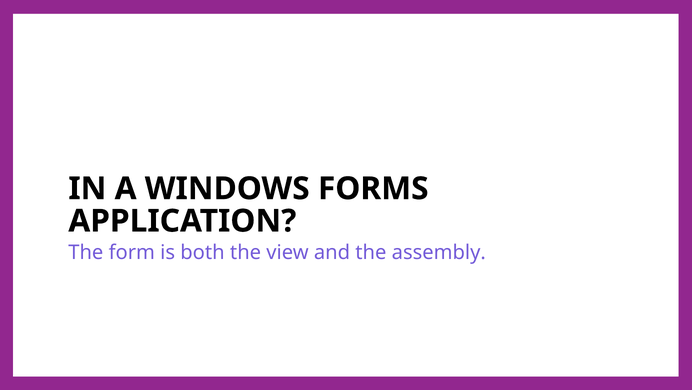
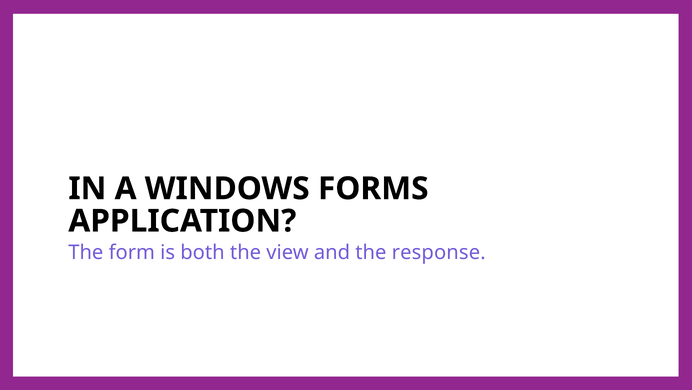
assembly: assembly -> response
